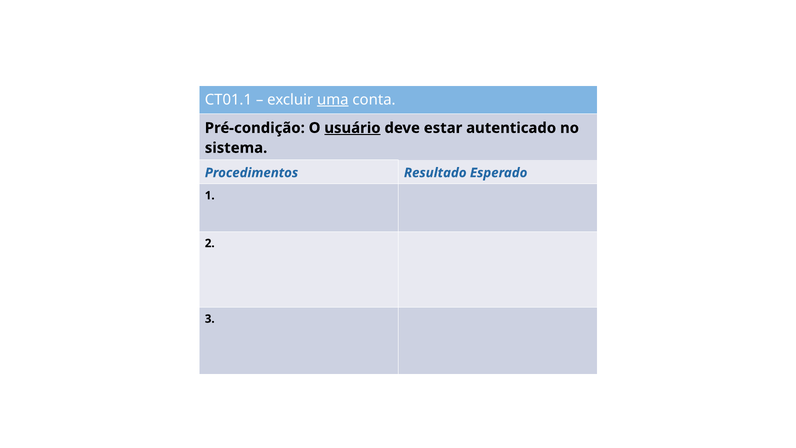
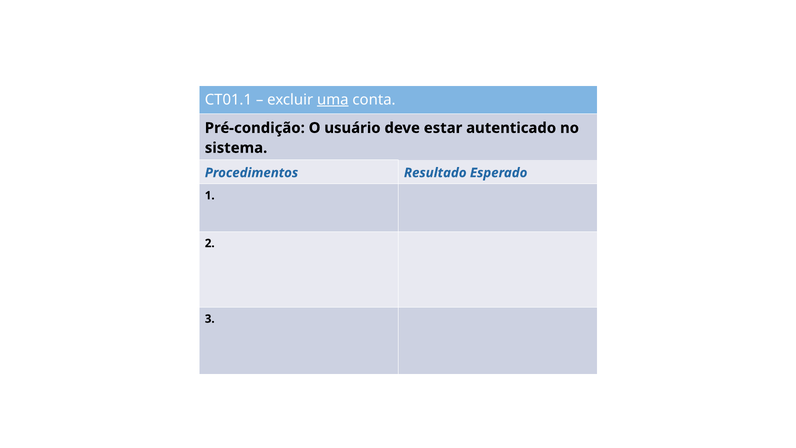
usuário underline: present -> none
